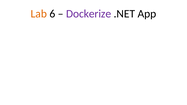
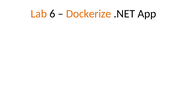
Dockerize colour: purple -> orange
